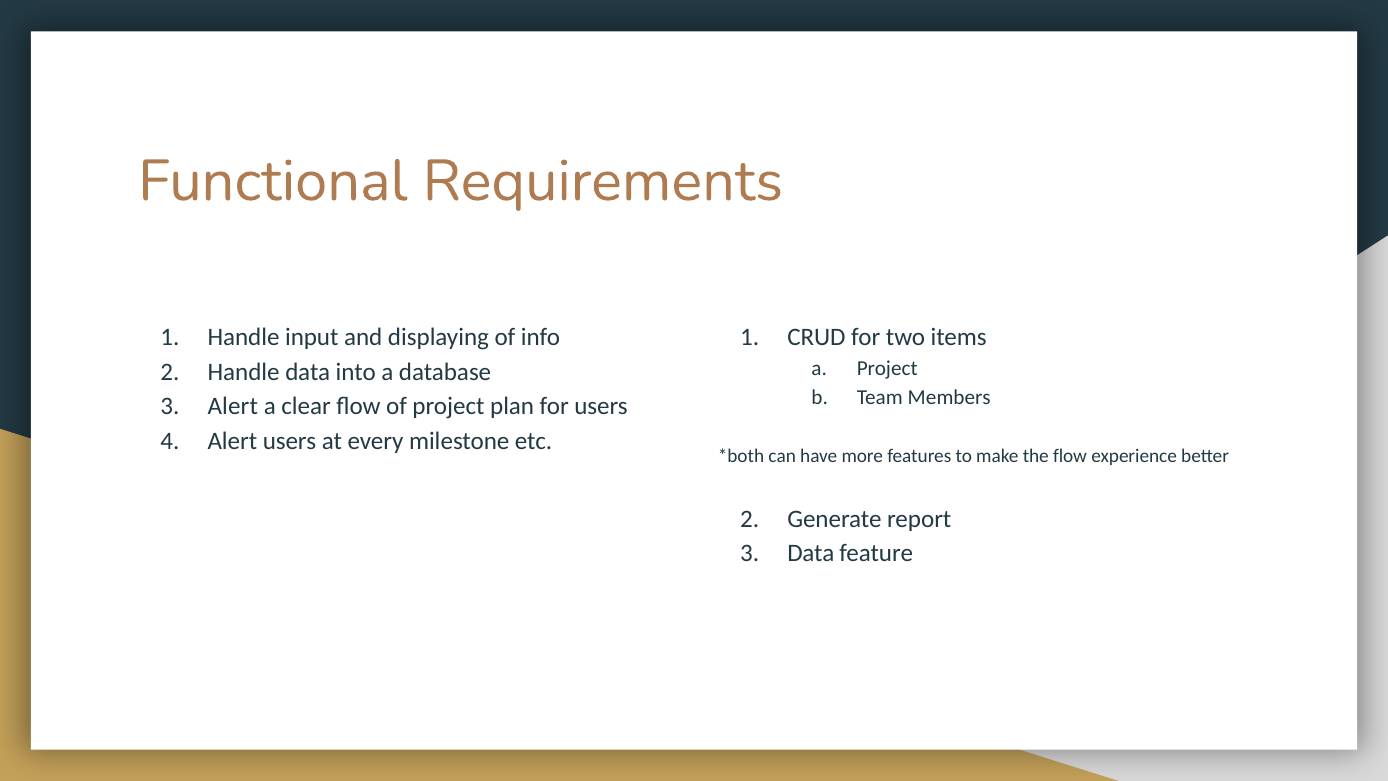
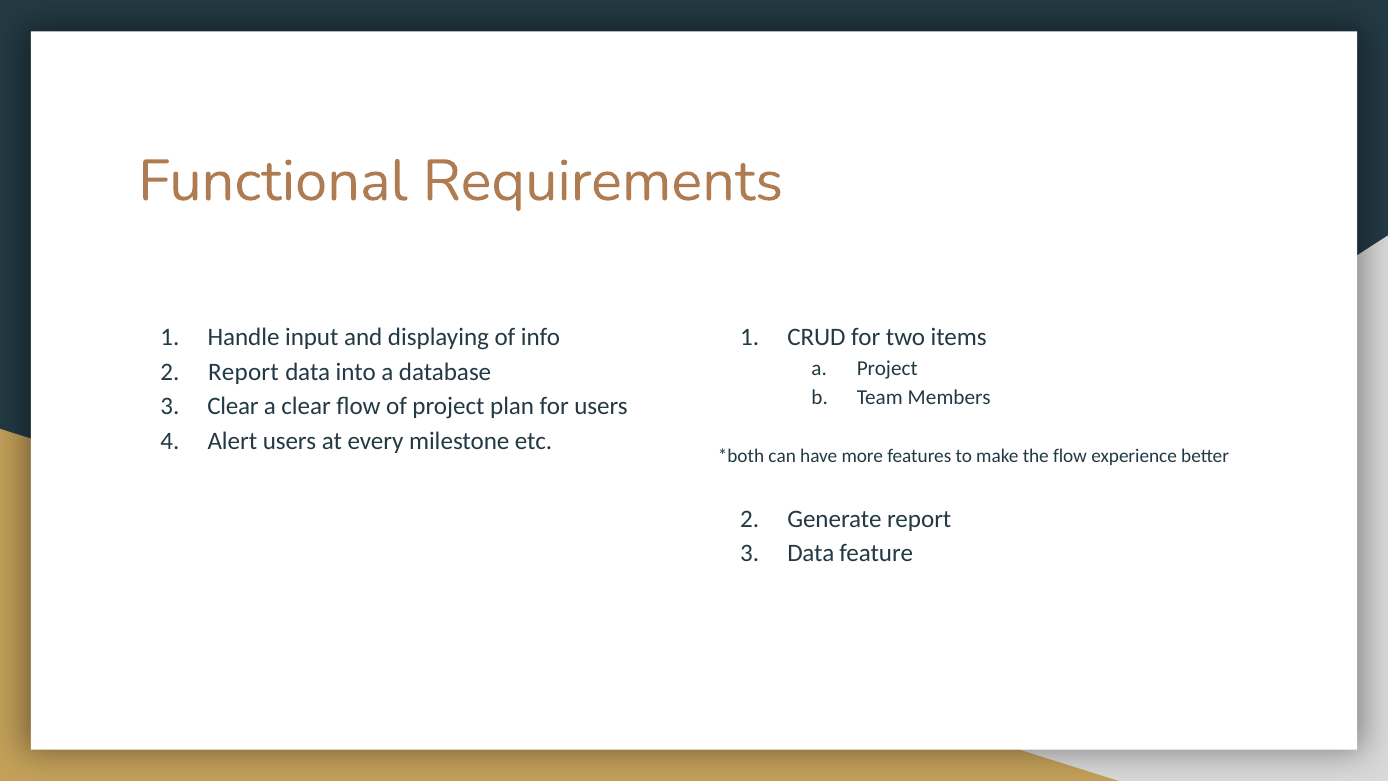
Handle at (244, 372): Handle -> Report
Alert at (233, 407): Alert -> Clear
